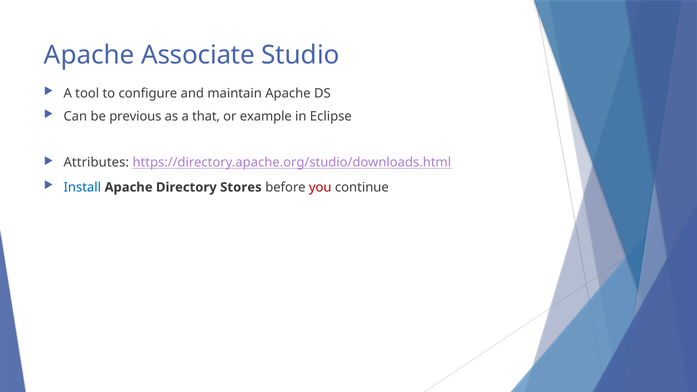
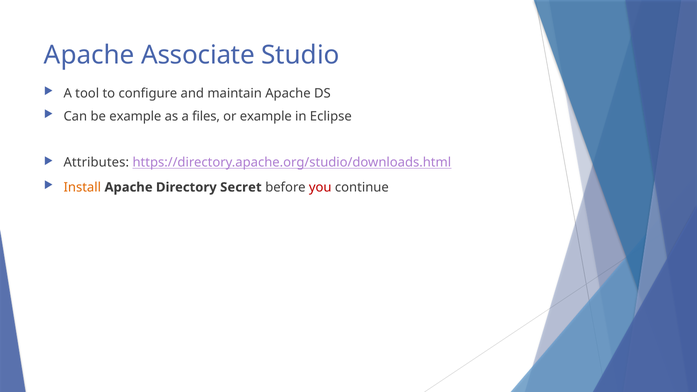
be previous: previous -> example
that: that -> files
Install colour: blue -> orange
Stores: Stores -> Secret
